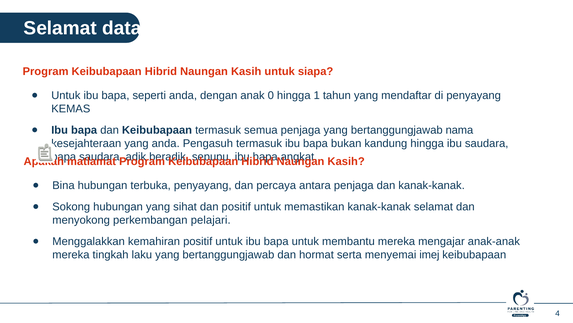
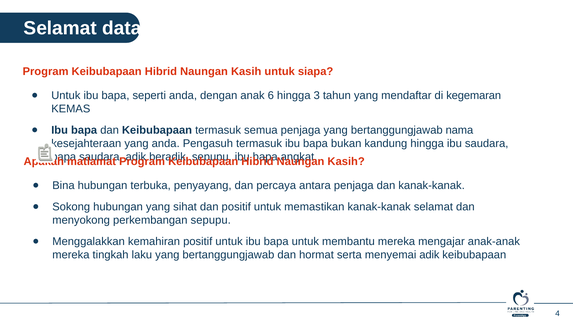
0: 0 -> 6
1: 1 -> 3
di penyayang: penyayang -> kegemaran
perkembangan pelajari: pelajari -> sepupu
menyemai imej: imej -> adik
